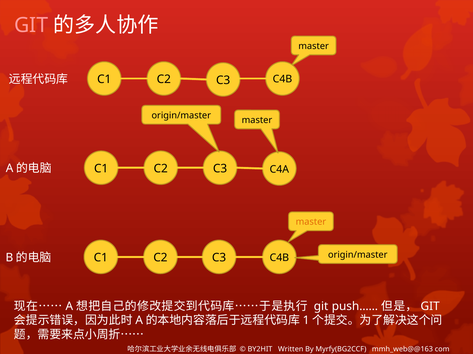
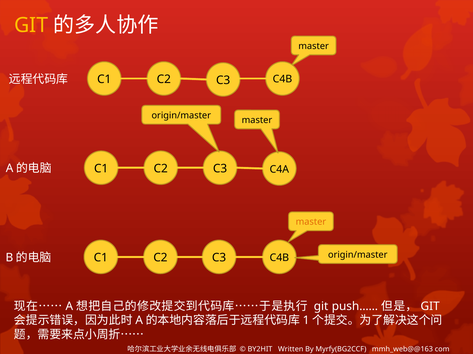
GIT at (31, 25) colour: pink -> yellow
